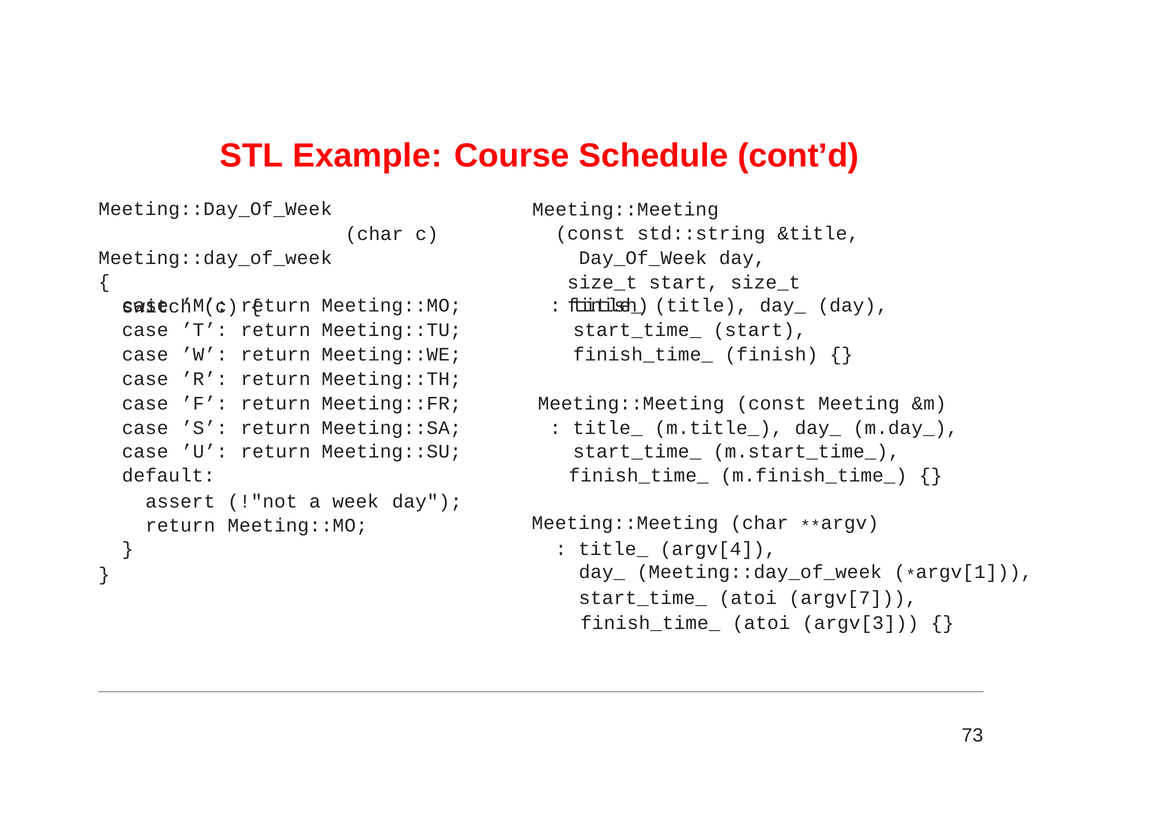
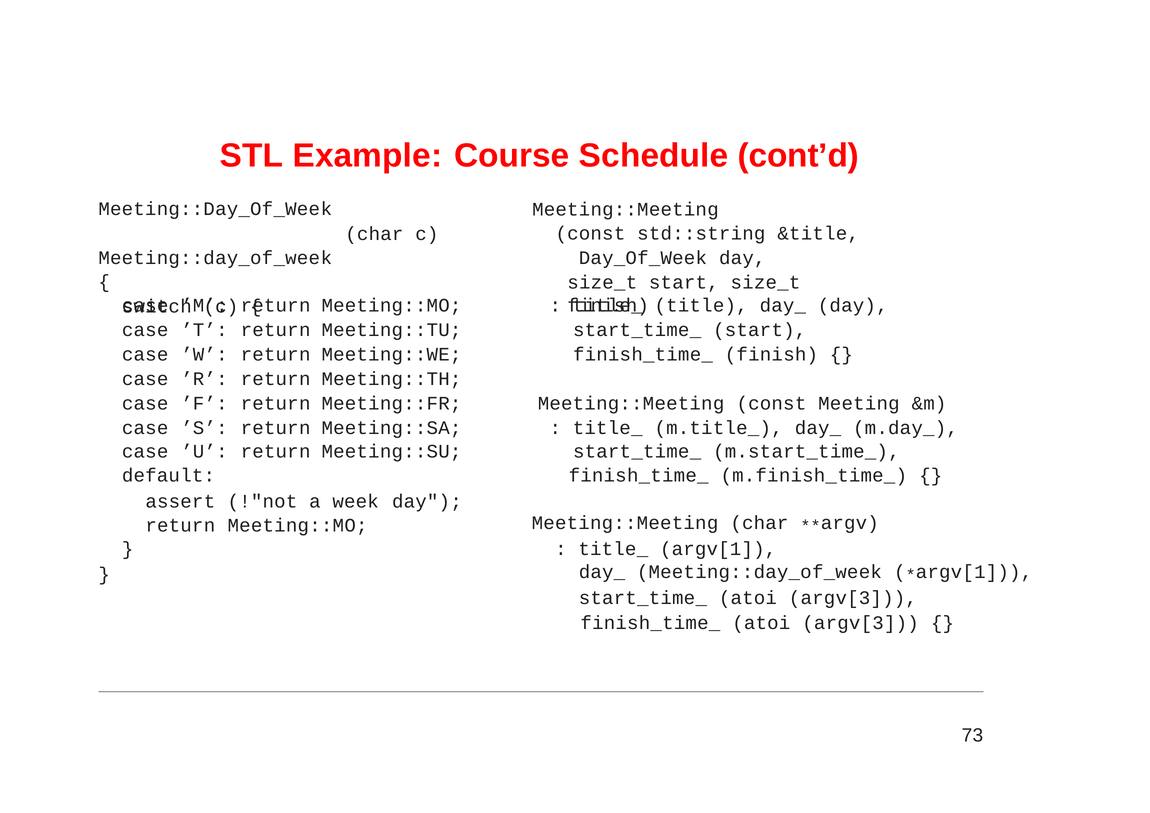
argv[4 at (718, 549): argv[4 -> argv[1
argv[7 at (853, 598): argv[7 -> argv[3
